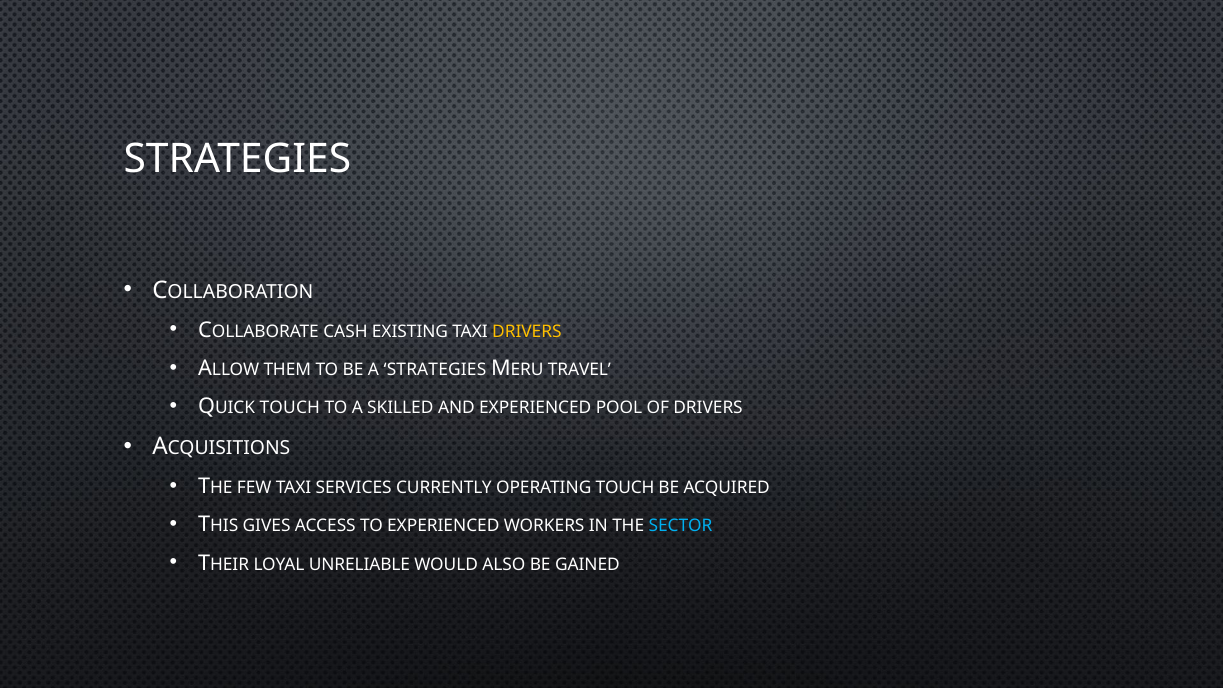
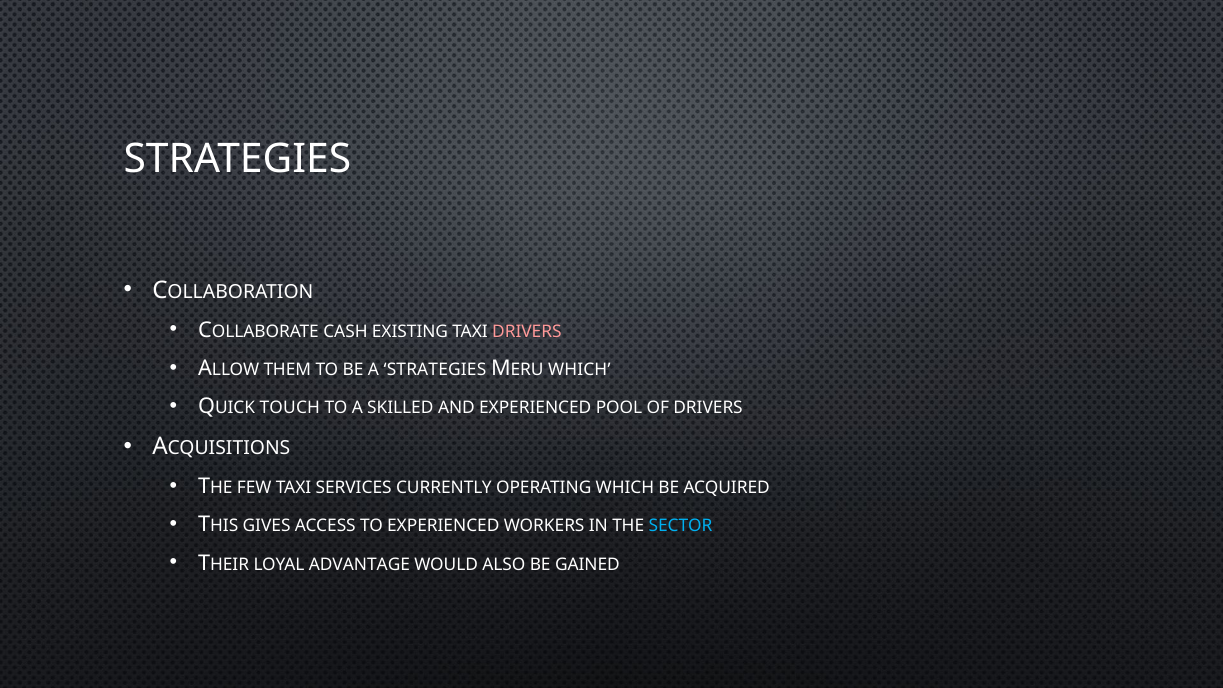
DRIVERS at (527, 331) colour: yellow -> pink
TRAVEL at (579, 370): TRAVEL -> WHICH
OPERATING TOUCH: TOUCH -> WHICH
UNRELIABLE: UNRELIABLE -> ADVANTAGE
